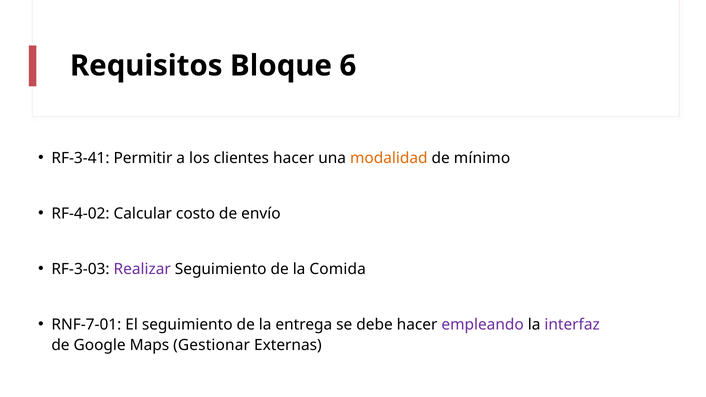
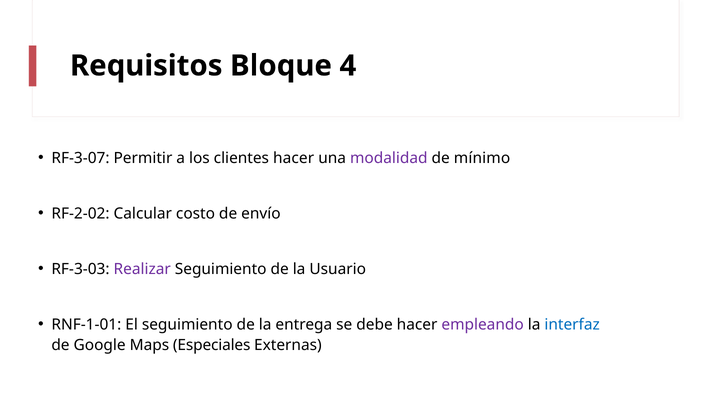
6: 6 -> 4
RF-3-41: RF-3-41 -> RF-3-07
modalidad colour: orange -> purple
RF-4-02: RF-4-02 -> RF-2-02
Comida: Comida -> Usuario
RNF-7-01: RNF-7-01 -> RNF-1-01
interfaz colour: purple -> blue
Gestionar: Gestionar -> Especiales
